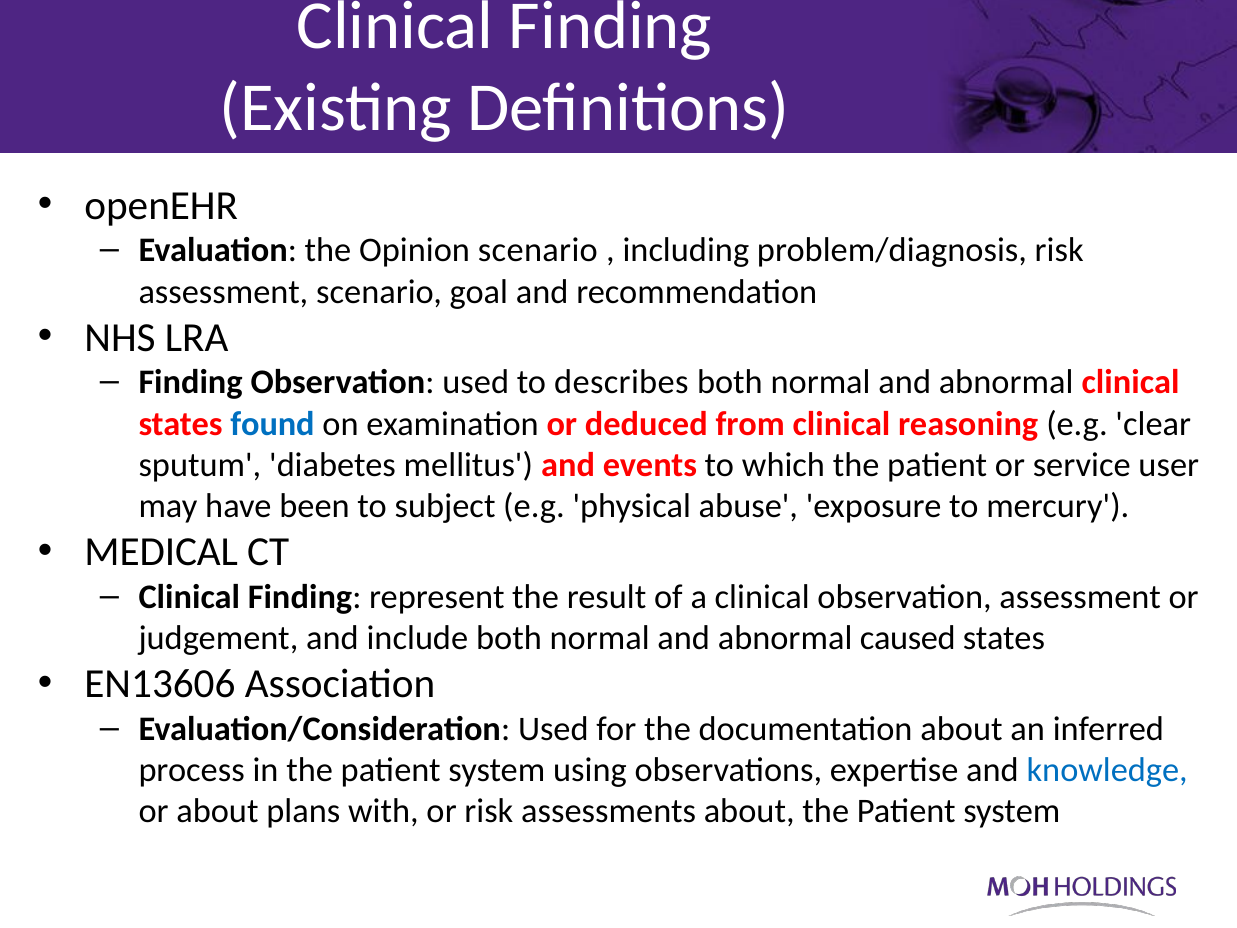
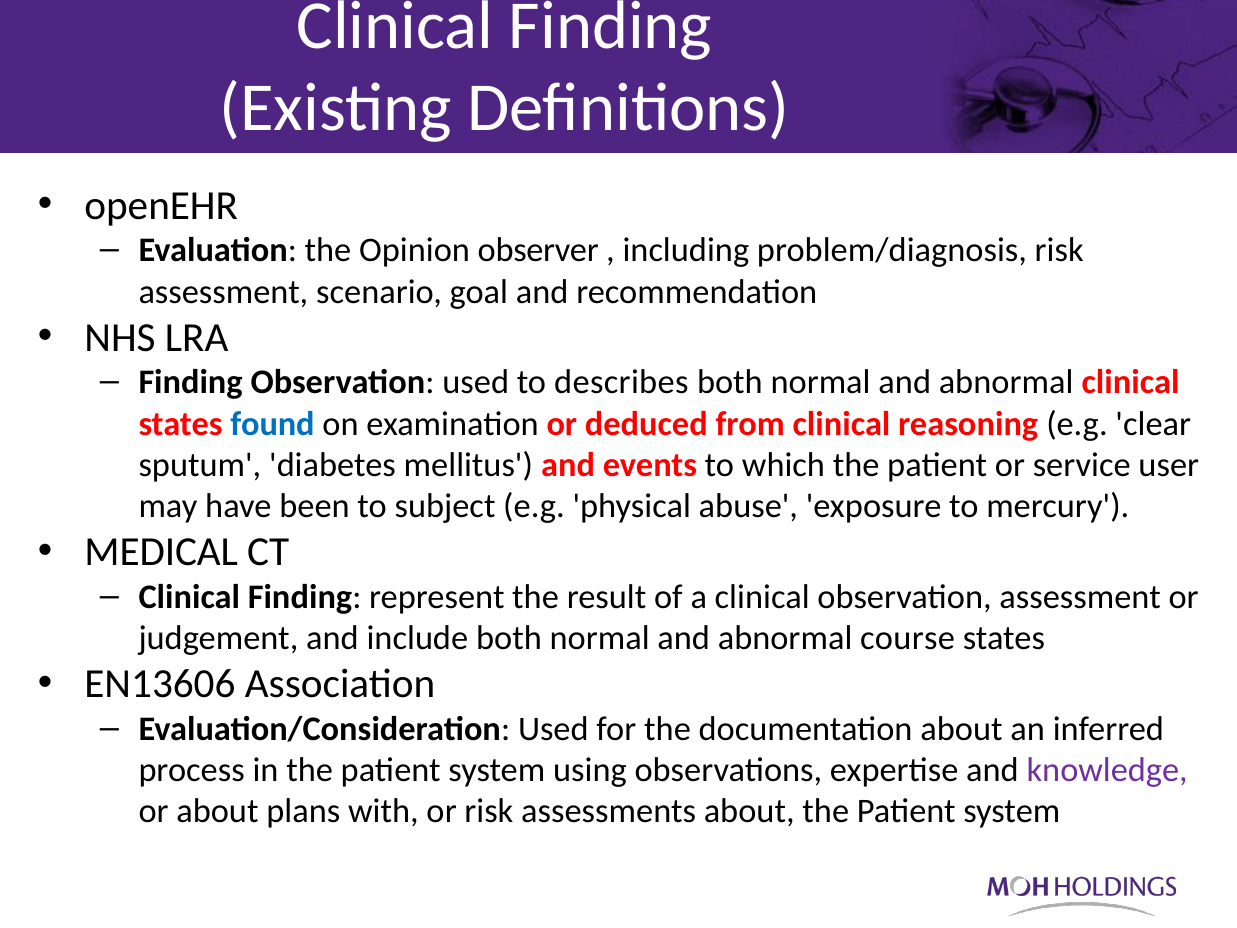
Opinion scenario: scenario -> observer
caused: caused -> course
knowledge colour: blue -> purple
